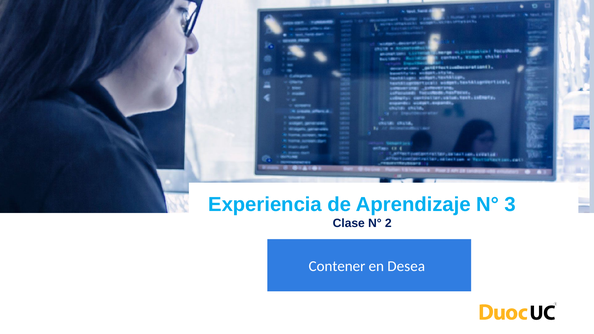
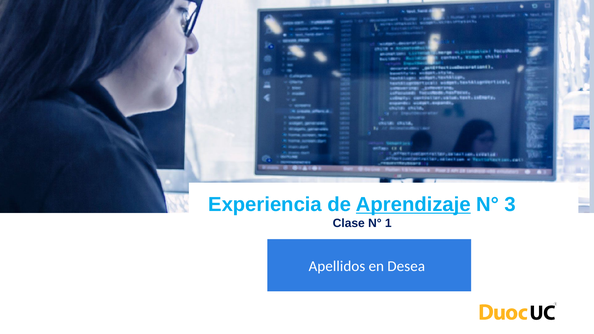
Aprendizaje underline: none -> present
2: 2 -> 1
Contener: Contener -> Apellidos
